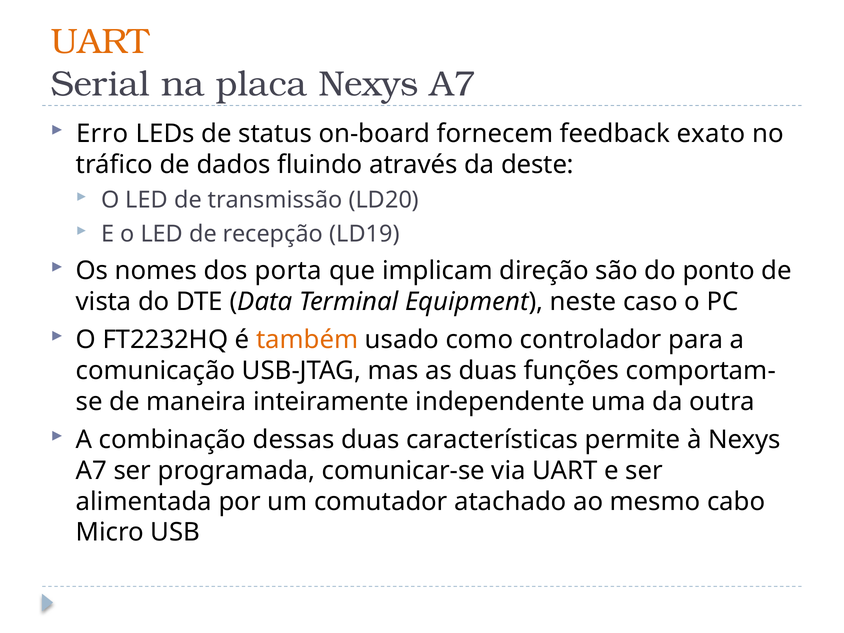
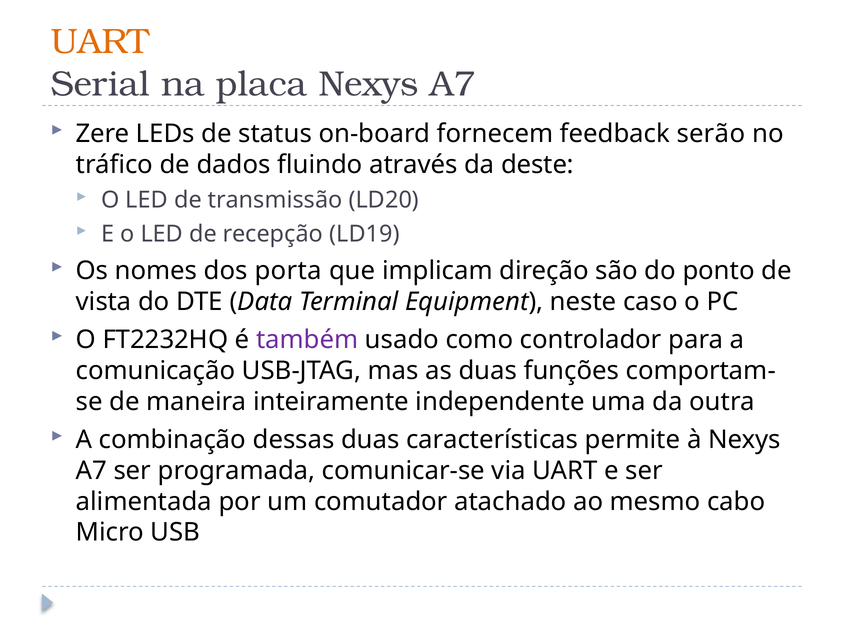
Erro: Erro -> Zere
exato: exato -> serão
também colour: orange -> purple
